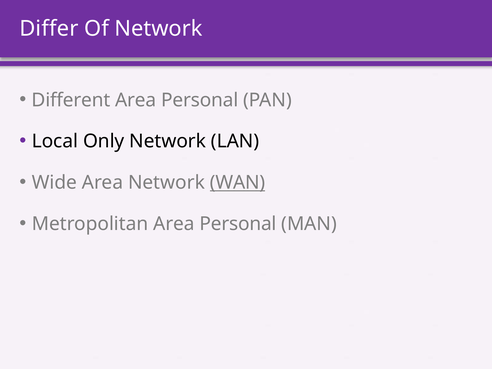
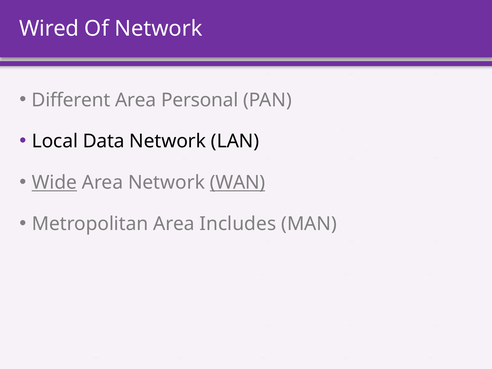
Differ: Differ -> Wired
Only: Only -> Data
Wide underline: none -> present
Metropolitan Area Personal: Personal -> Includes
